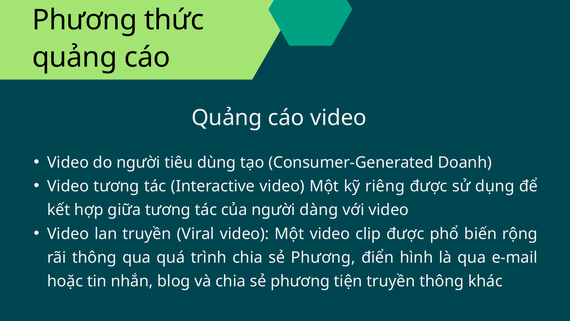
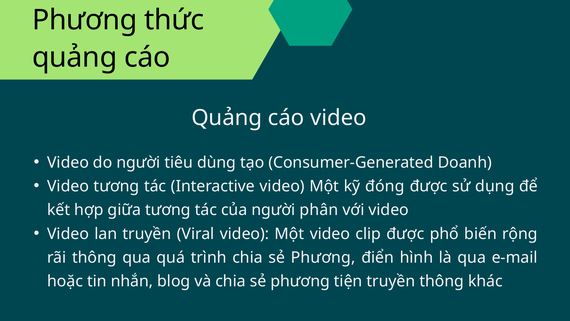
riêng: riêng -> đóng
dàng: dàng -> phân
